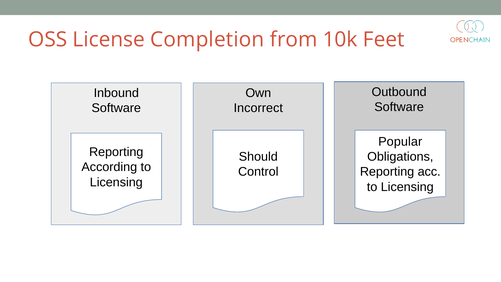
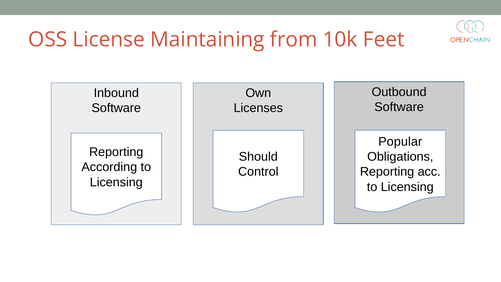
Completion: Completion -> Maintaining
Incorrect: Incorrect -> Licenses
